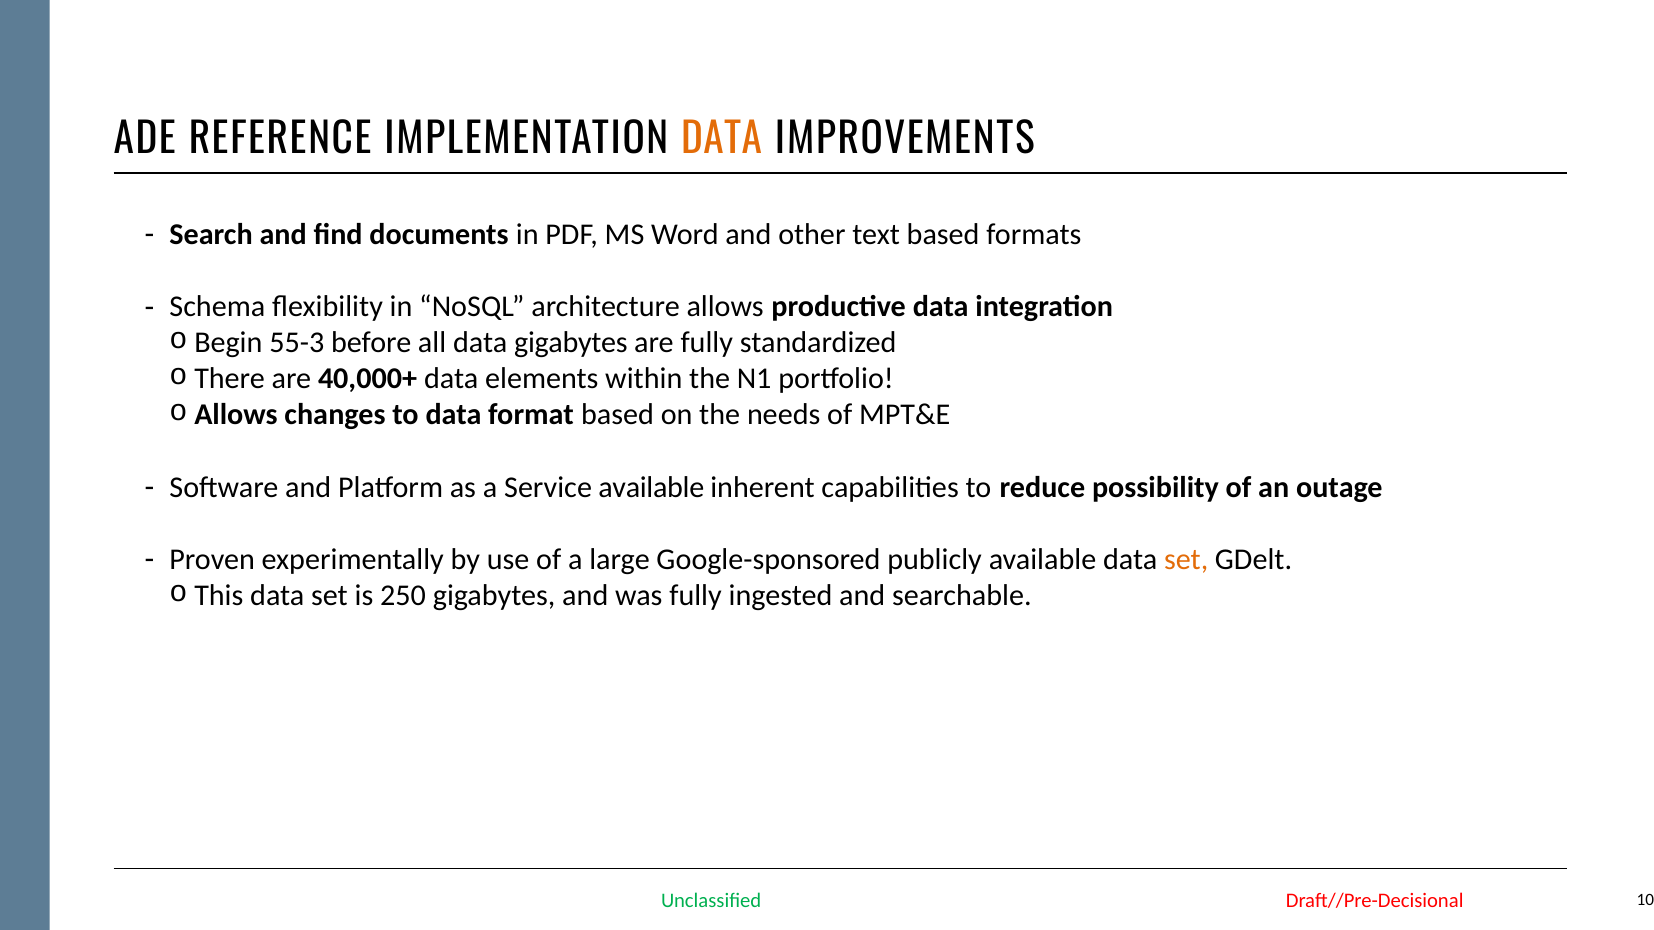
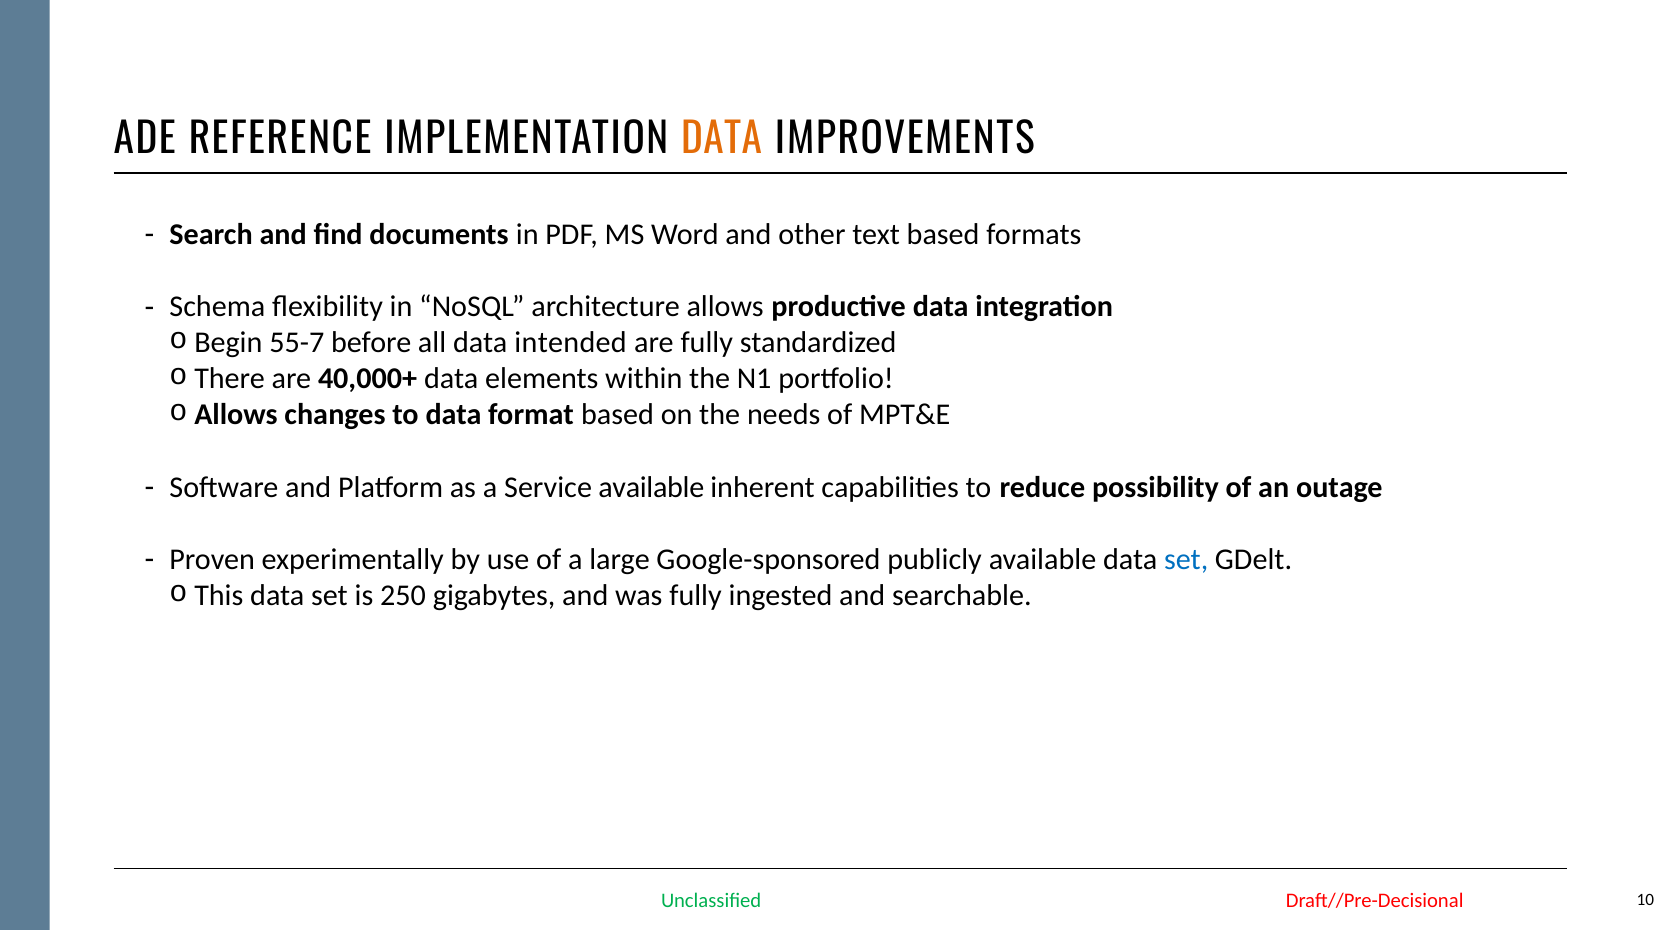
55-3: 55-3 -> 55-7
data gigabytes: gigabytes -> intended
set at (1186, 560) colour: orange -> blue
